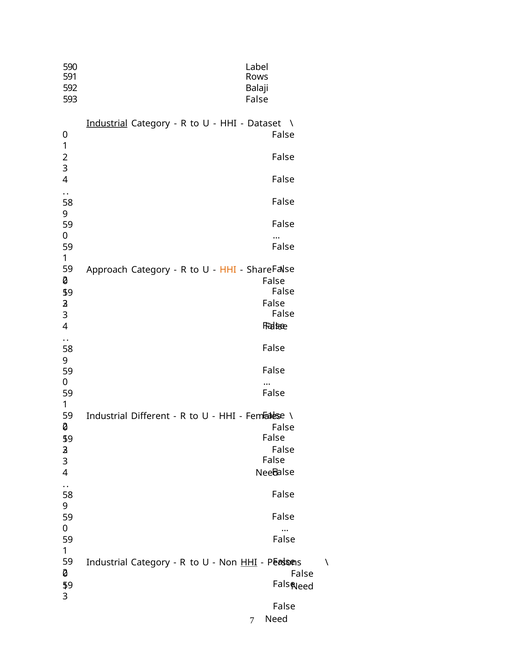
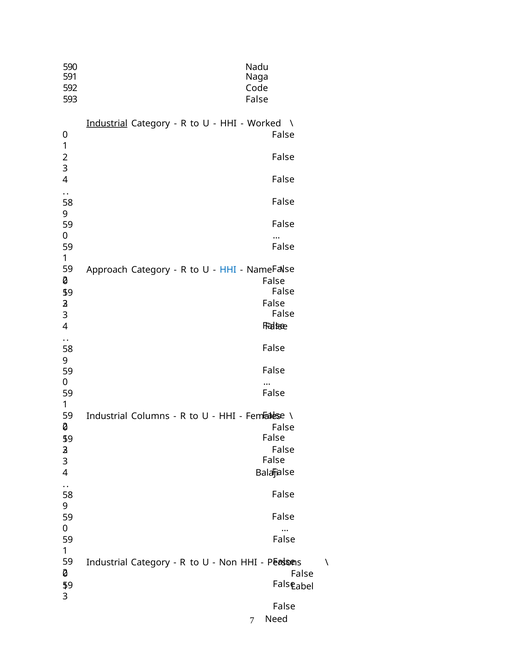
Label: Label -> Nadu
Rows: Rows -> Naga
Balaji: Balaji -> Code
Dataset: Dataset -> Worked
HHI at (228, 270) colour: orange -> blue
Share: Share -> Name
Different: Different -> Columns
Need at (267, 472): Need -> Balaji
HHI at (249, 562) underline: present -> none
Need at (302, 586): Need -> Label
